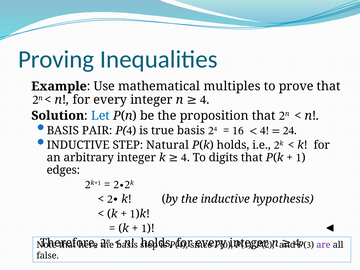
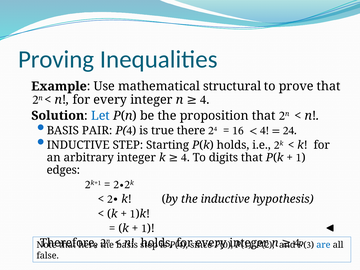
multiples: multiples -> structural
true basis: basis -> there
Natural: Natural -> Starting
are colour: purple -> blue
